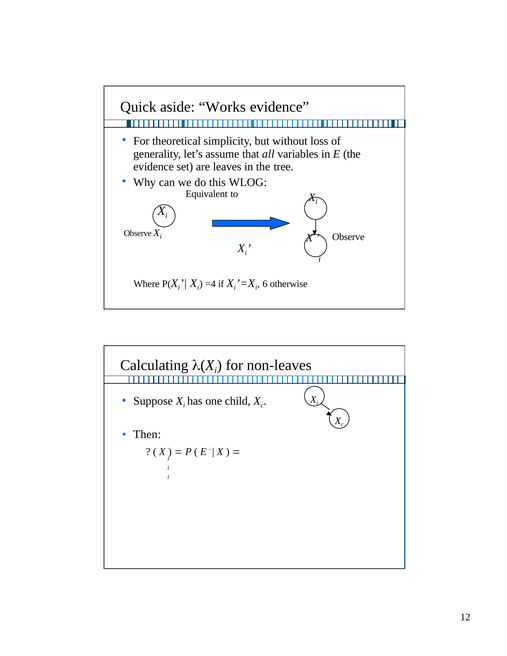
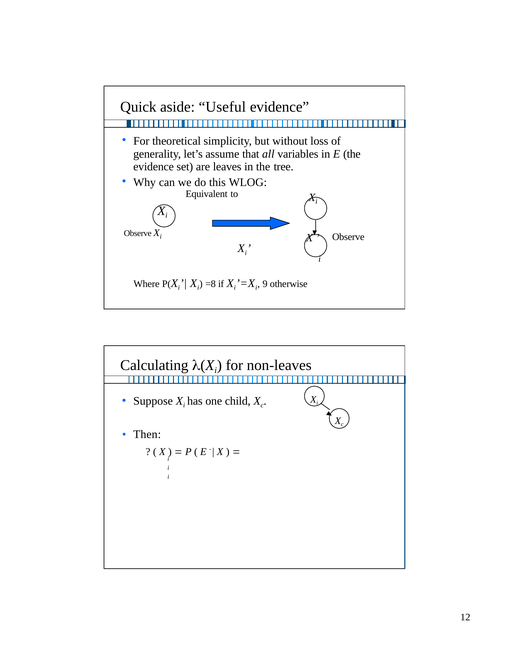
Works: Works -> Useful
=4: =4 -> =8
6: 6 -> 9
